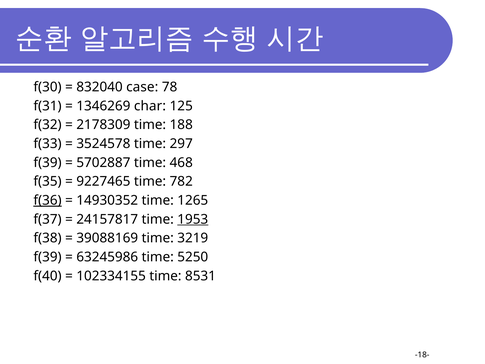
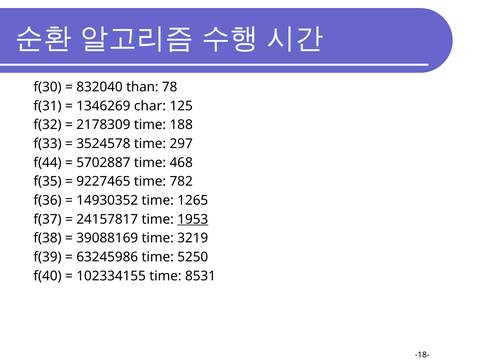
case: case -> than
f(39 at (48, 163): f(39 -> f(44
f(36 underline: present -> none
